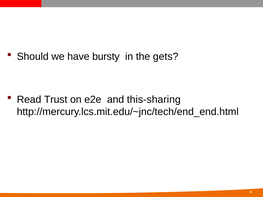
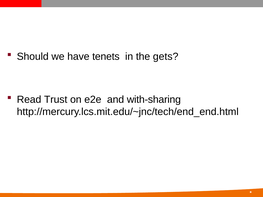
bursty: bursty -> tenets
this-sharing: this-sharing -> with-sharing
